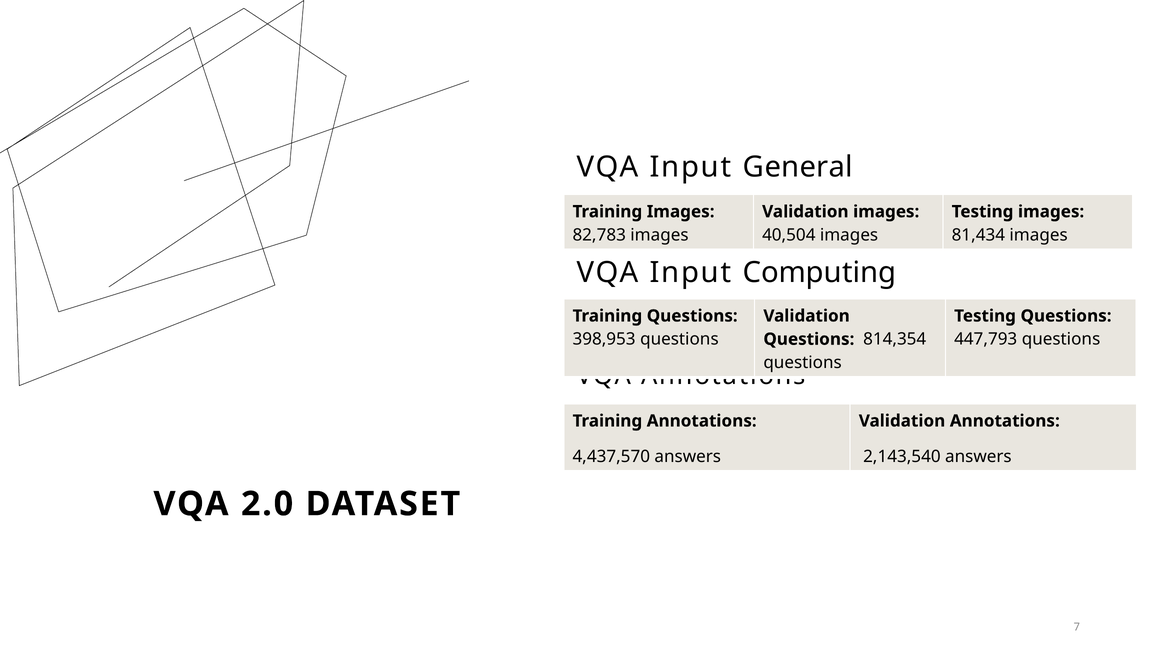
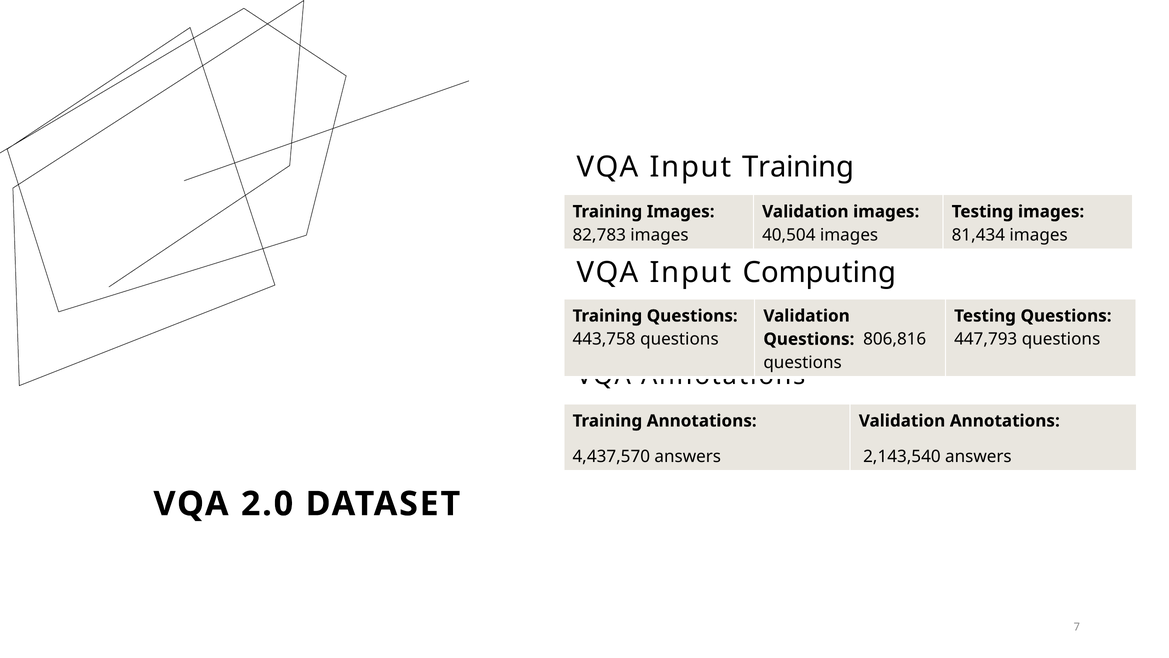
Input General: General -> Training
398,953: 398,953 -> 443,758
814,354: 814,354 -> 806,816
